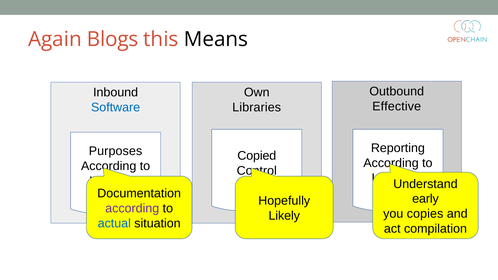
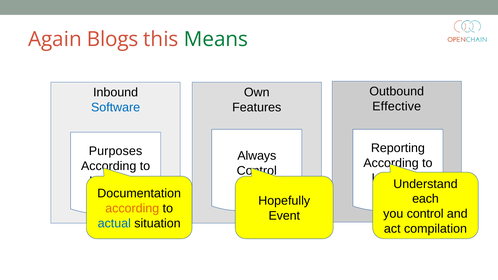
Means colour: black -> green
Libraries: Libraries -> Features
Copied: Copied -> Always
early: early -> each
according at (132, 208) colour: purple -> orange
you copies: copies -> control
Likely: Likely -> Event
